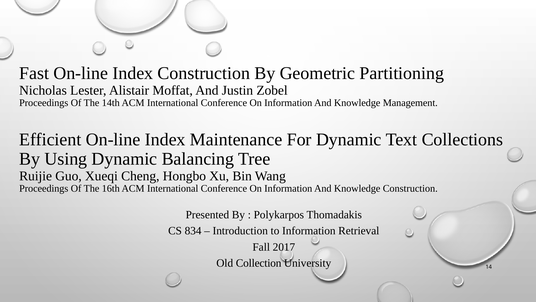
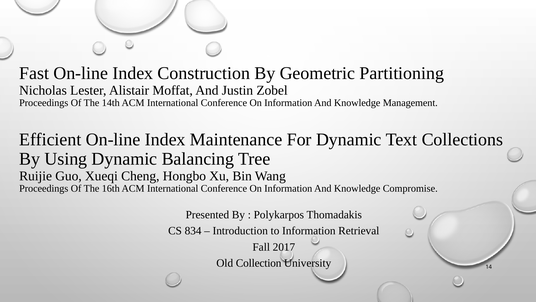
Knowledge Construction: Construction -> Compromise
